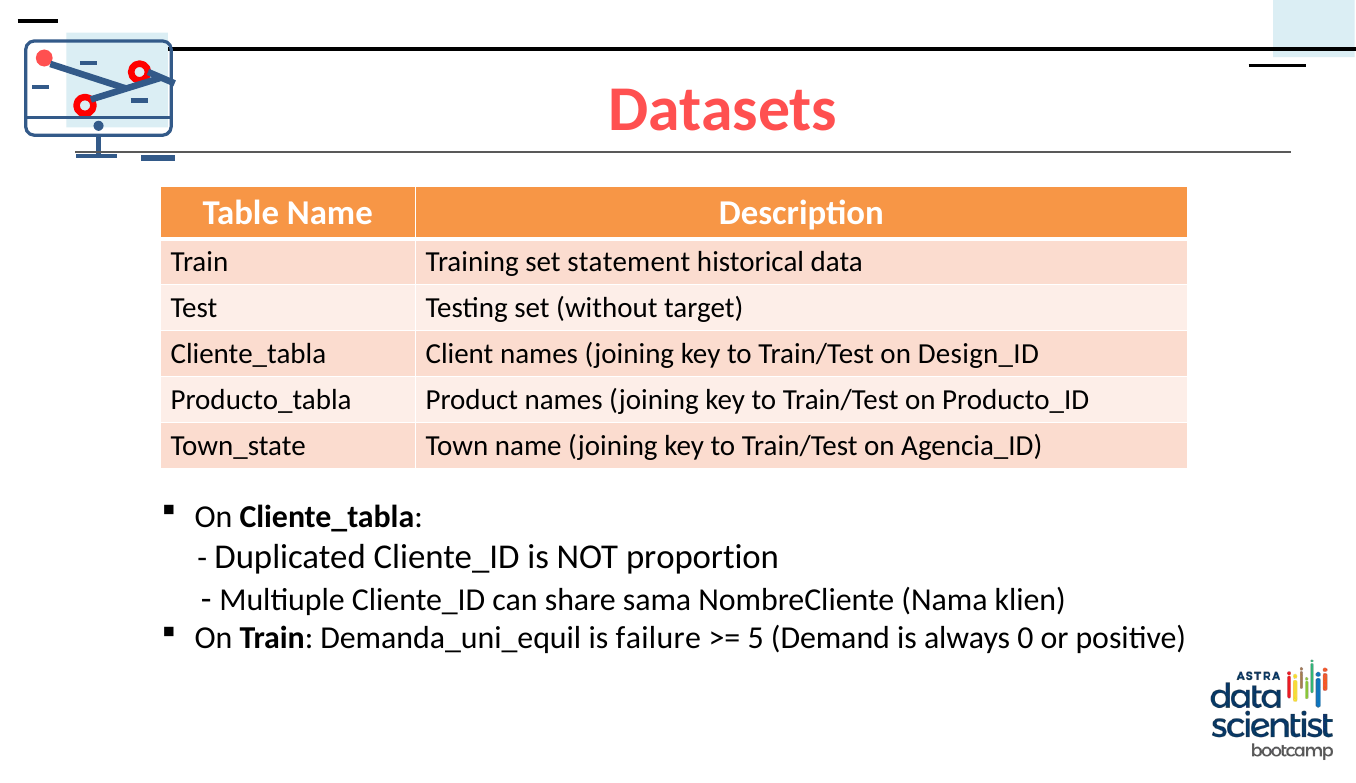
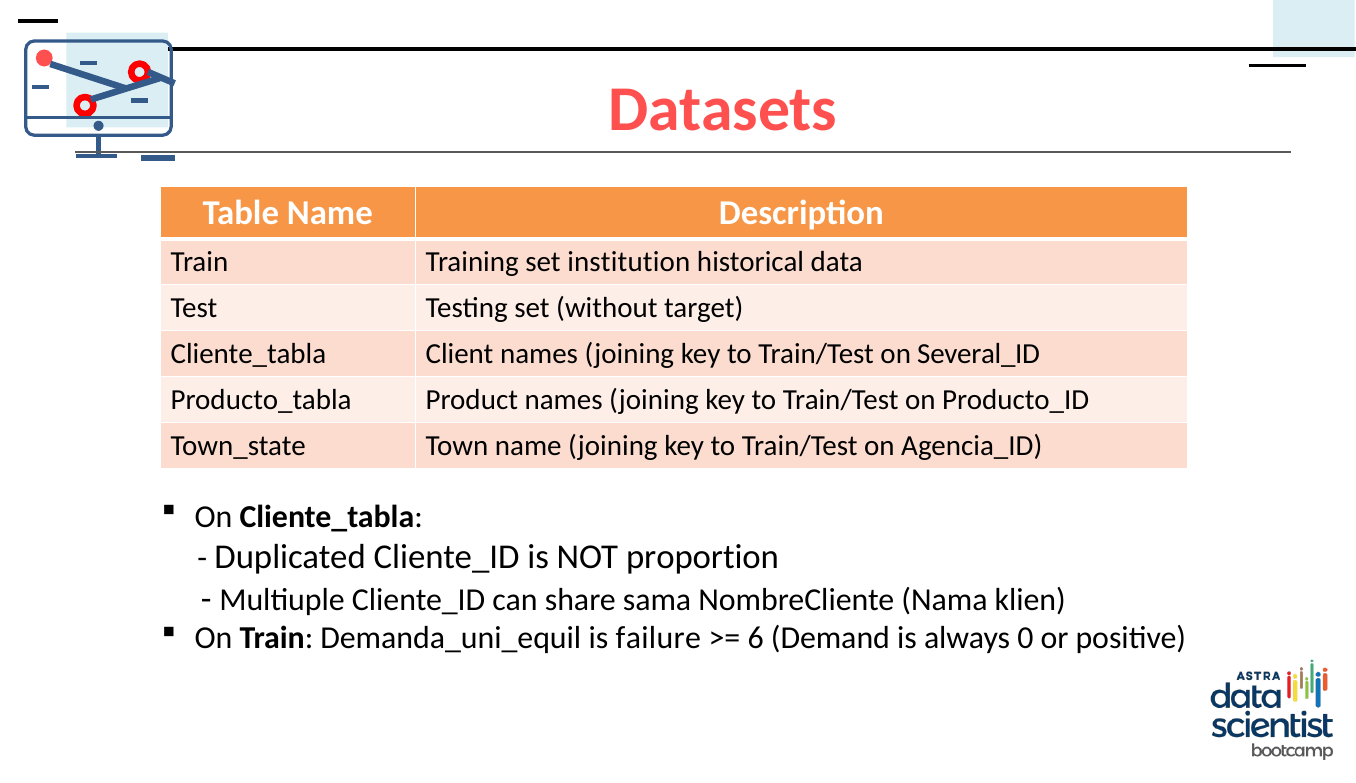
statement: statement -> institution
Design_ID: Design_ID -> Several_ID
5: 5 -> 6
